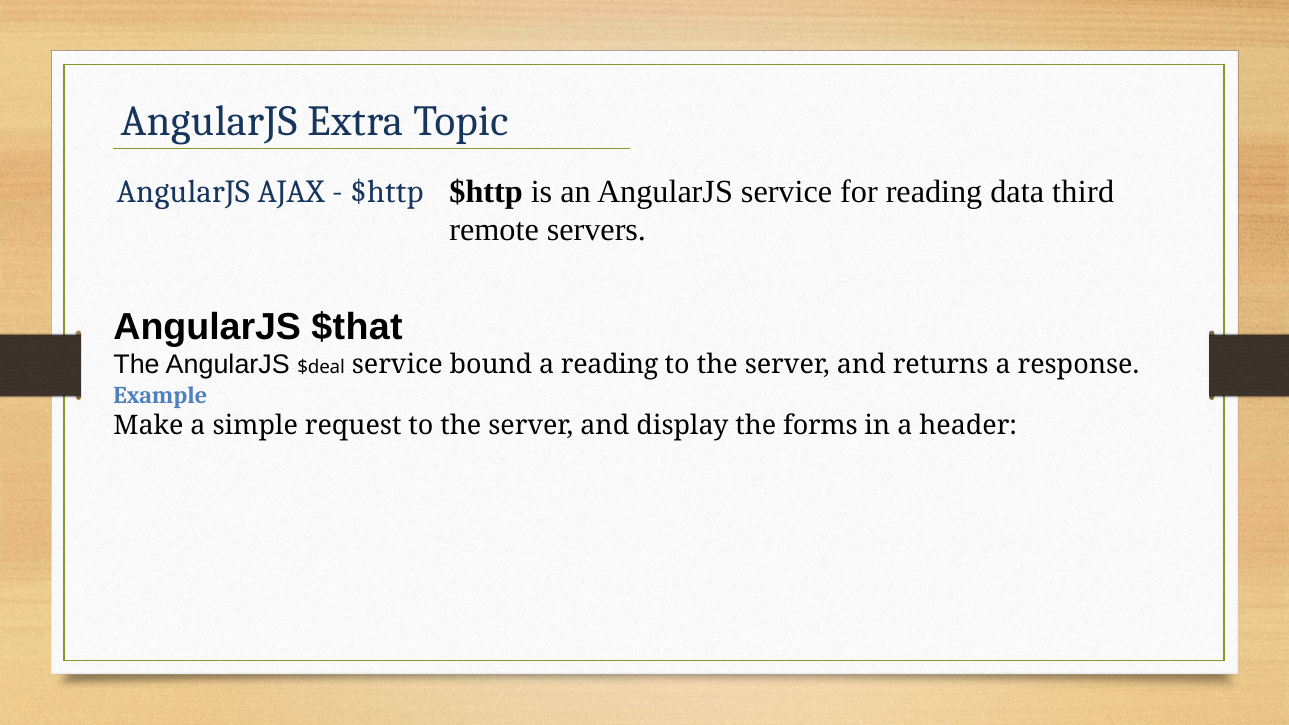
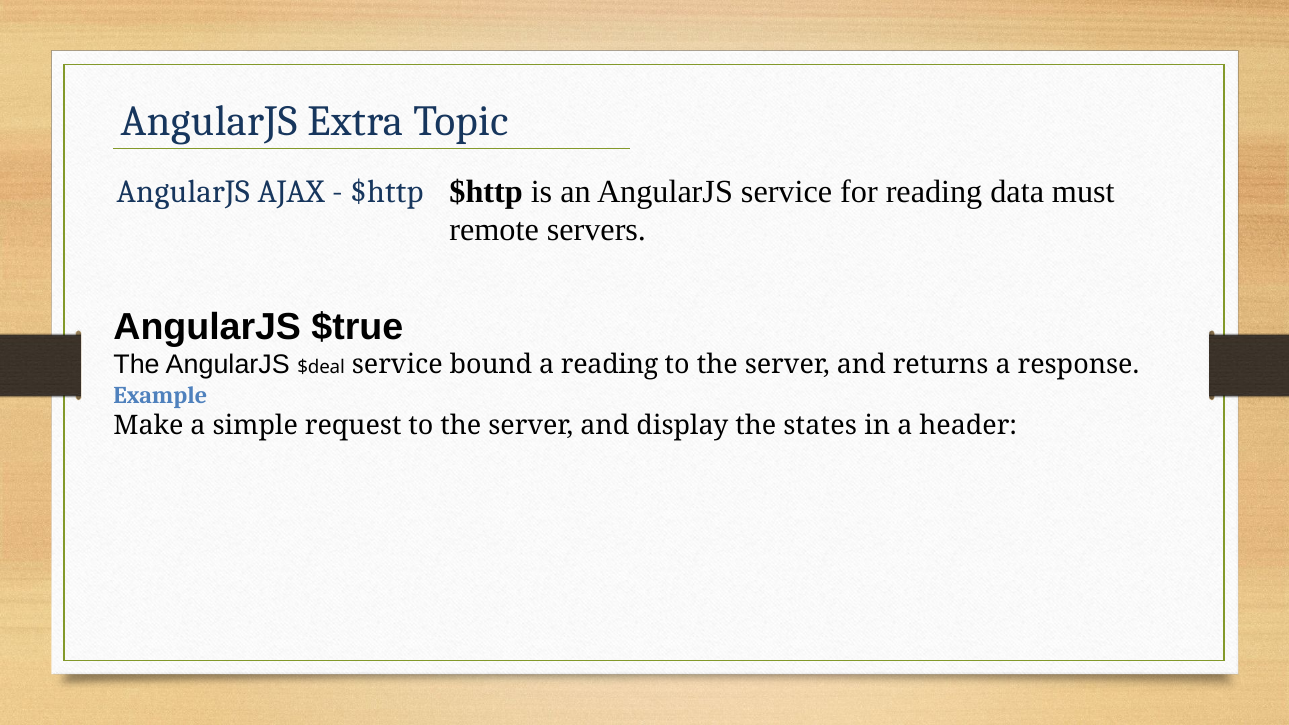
third: third -> must
$that: $that -> $true
forms: forms -> states
